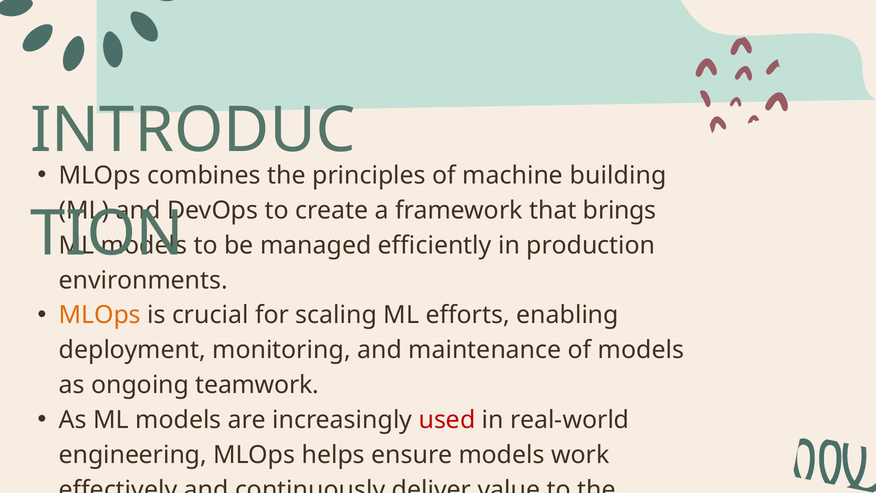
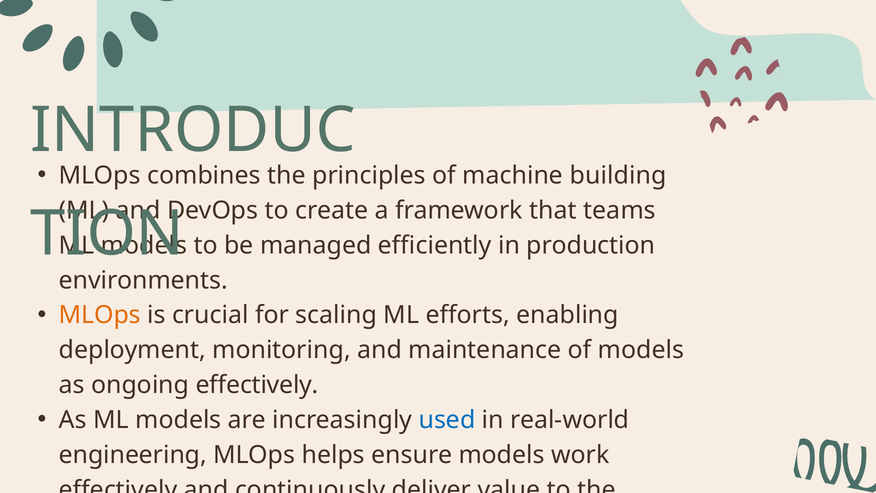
brings: brings -> teams
ongoing teamwork: teamwork -> effectively
used colour: red -> blue
